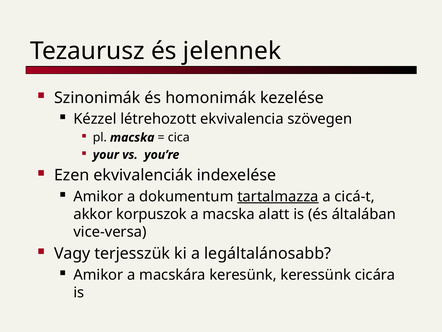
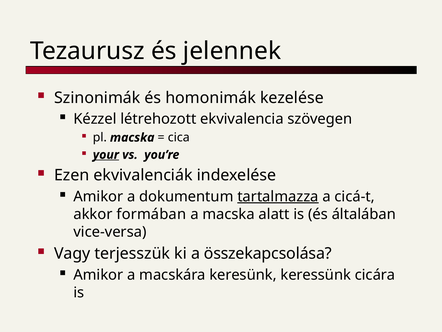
your underline: none -> present
korpuszok: korpuszok -> formában
legáltalánosabb: legáltalánosabb -> összekapcsolása
